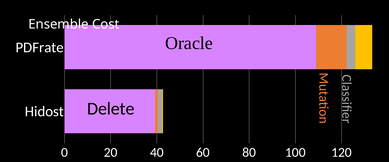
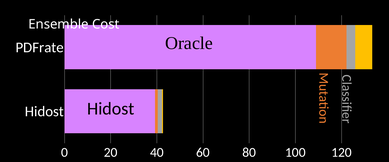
Delete at (111, 109): Delete -> Hidost
